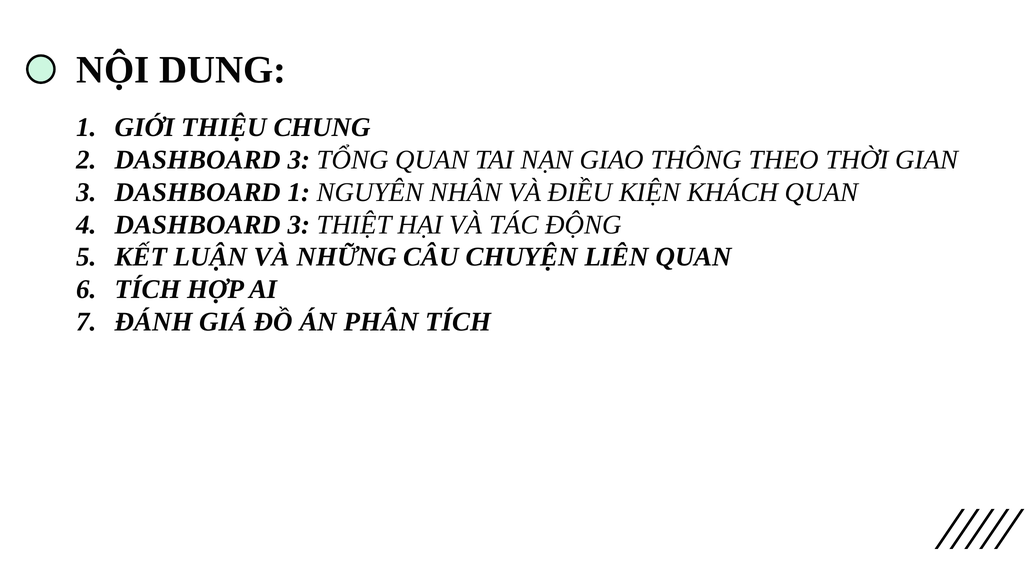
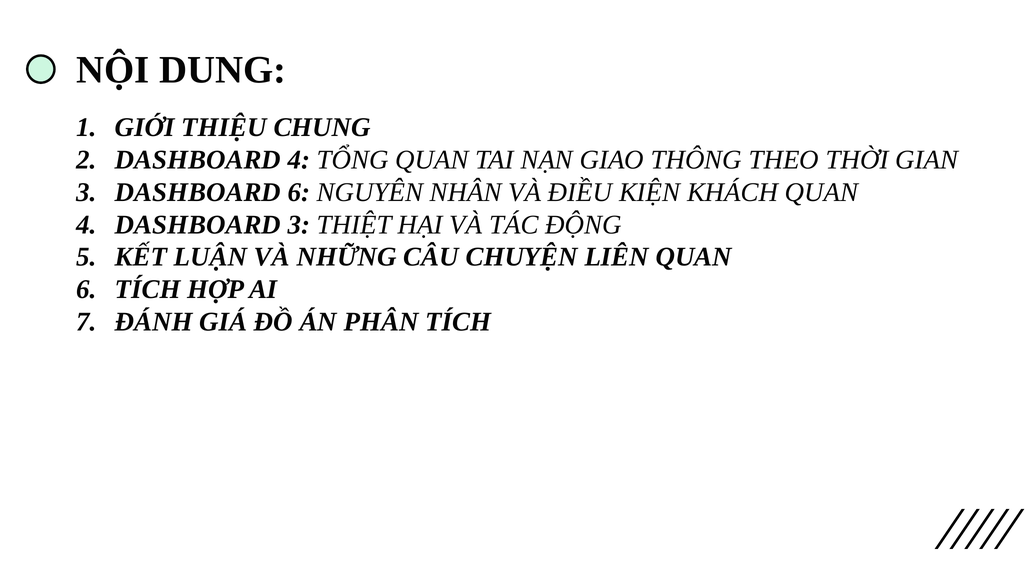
2 DASHBOARD 3: 3 -> 4
DASHBOARD 1: 1 -> 6
